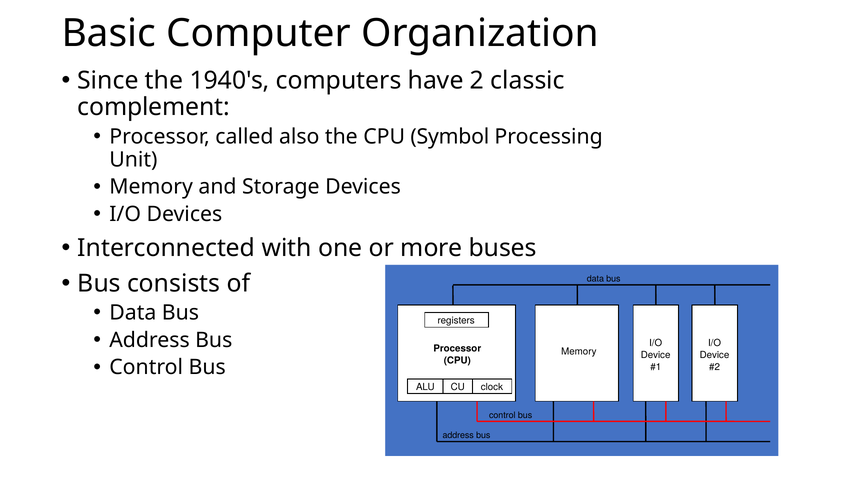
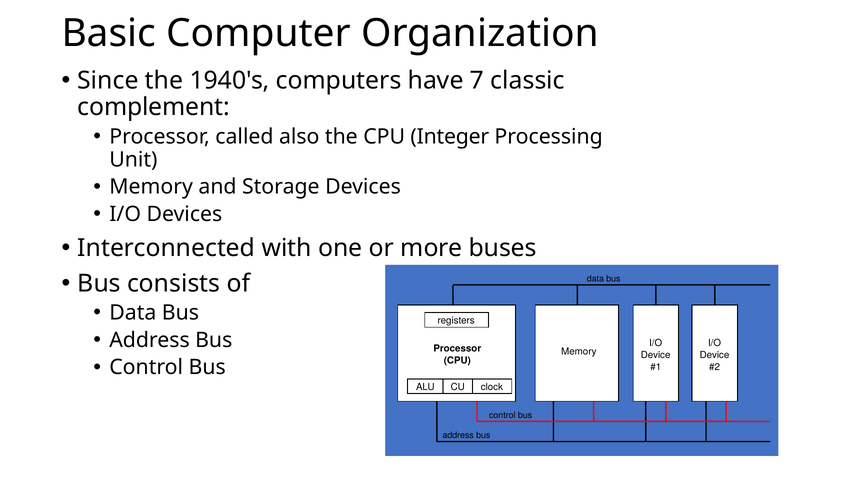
2: 2 -> 7
Symbol: Symbol -> Integer
